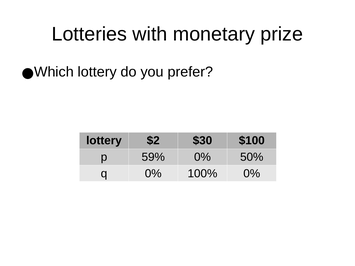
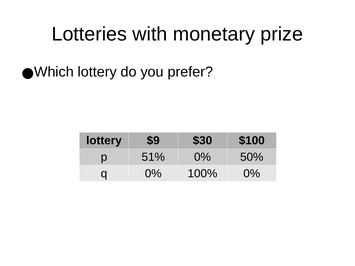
$2: $2 -> $9
59%: 59% -> 51%
